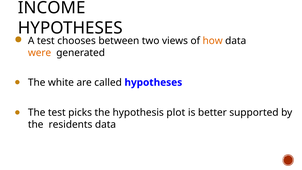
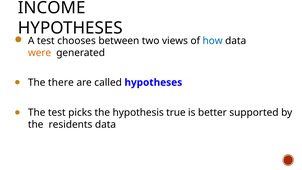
how colour: orange -> blue
white: white -> there
plot: plot -> true
